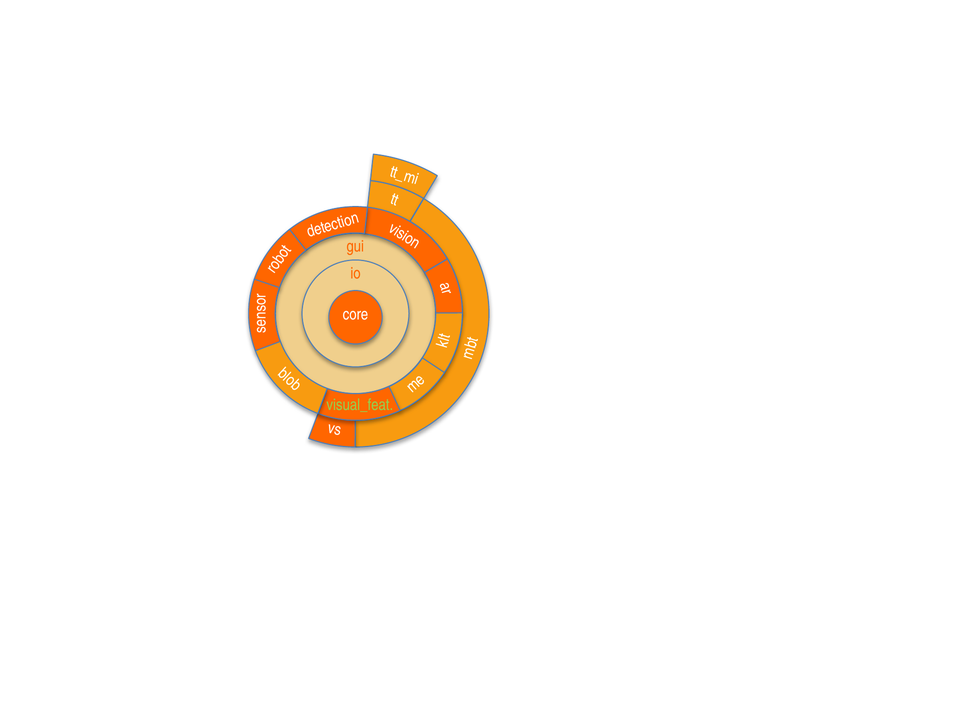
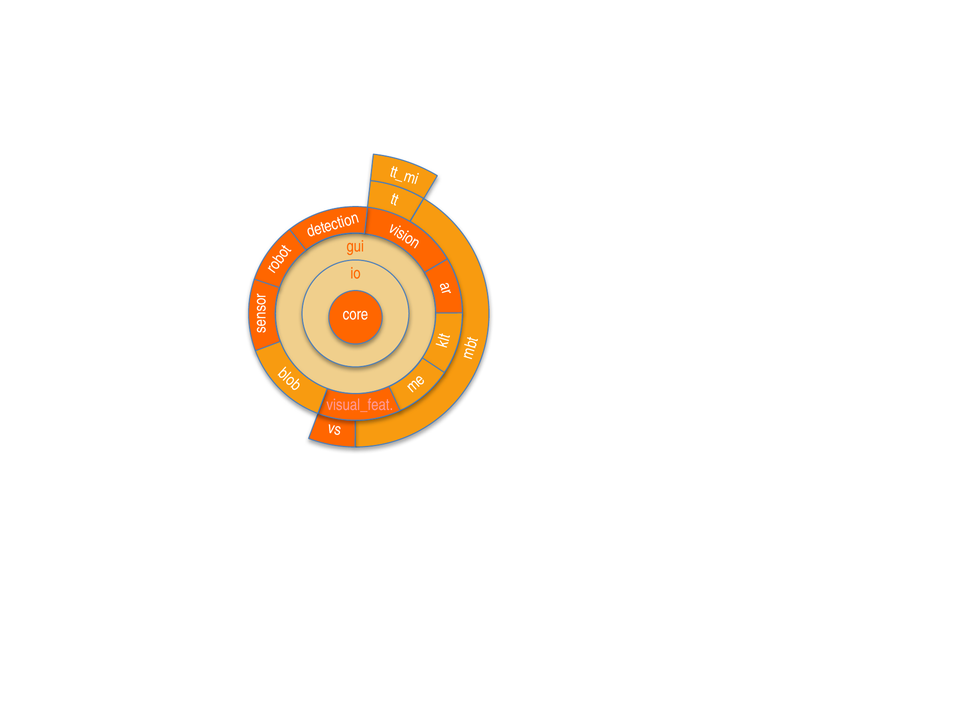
visual_feat colour: light green -> pink
